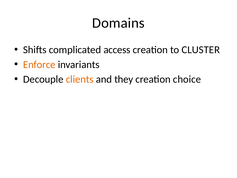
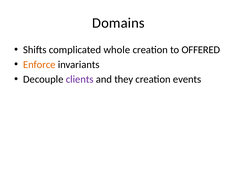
access: access -> whole
CLUSTER: CLUSTER -> OFFERED
clients colour: orange -> purple
choice: choice -> events
